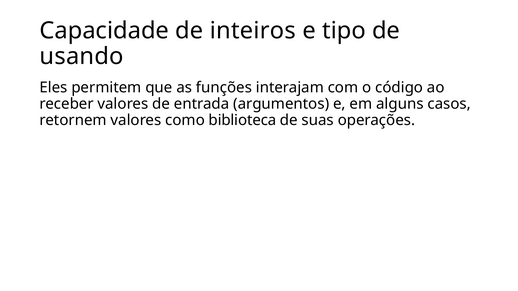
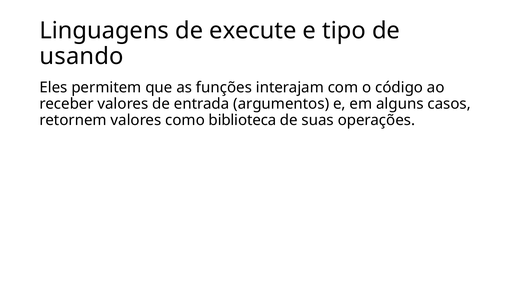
Capacidade: Capacidade -> Linguagens
inteiros: inteiros -> execute
